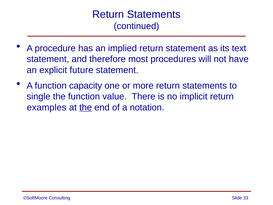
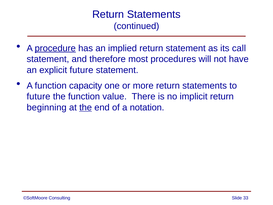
procedure underline: none -> present
text: text -> call
single at (39, 96): single -> future
examples: examples -> beginning
